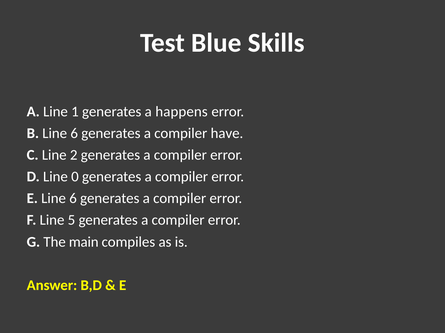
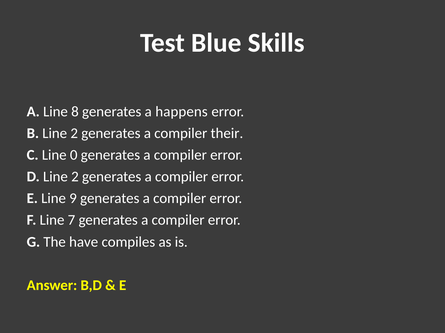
1: 1 -> 8
B Line 6: 6 -> 2
have: have -> their
2: 2 -> 0
D Line 0: 0 -> 2
E Line 6: 6 -> 9
5: 5 -> 7
main: main -> have
